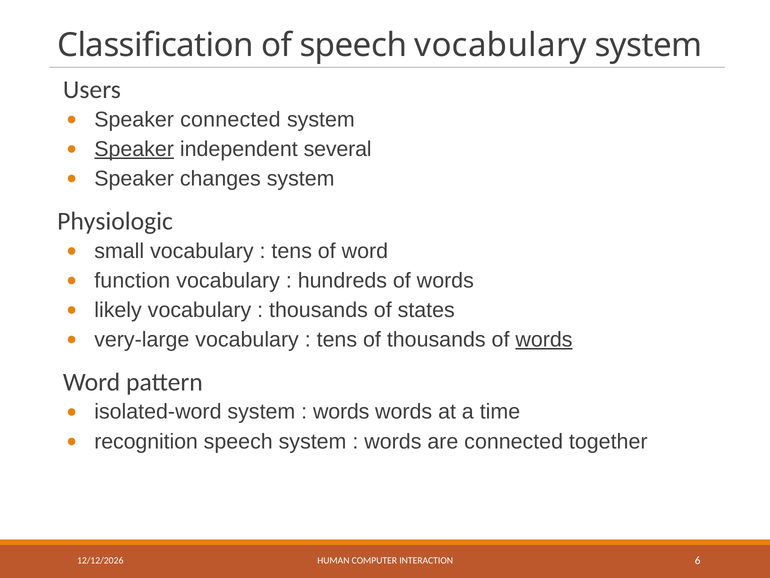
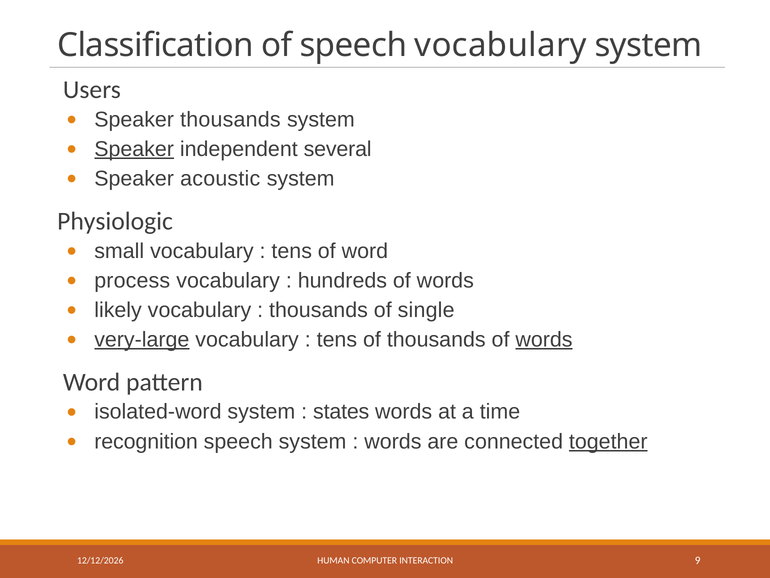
Speaker connected: connected -> thousands
changes: changes -> acoustic
function: function -> process
states: states -> single
very-large underline: none -> present
words at (341, 412): words -> states
together underline: none -> present
6: 6 -> 9
